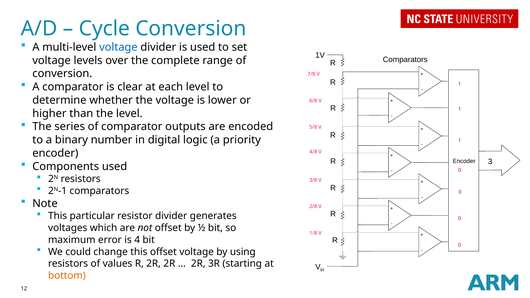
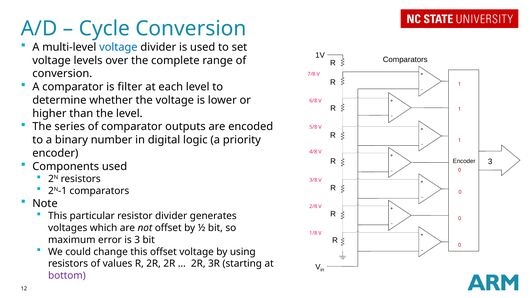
clear: clear -> filter
is 4: 4 -> 3
bottom colour: orange -> purple
